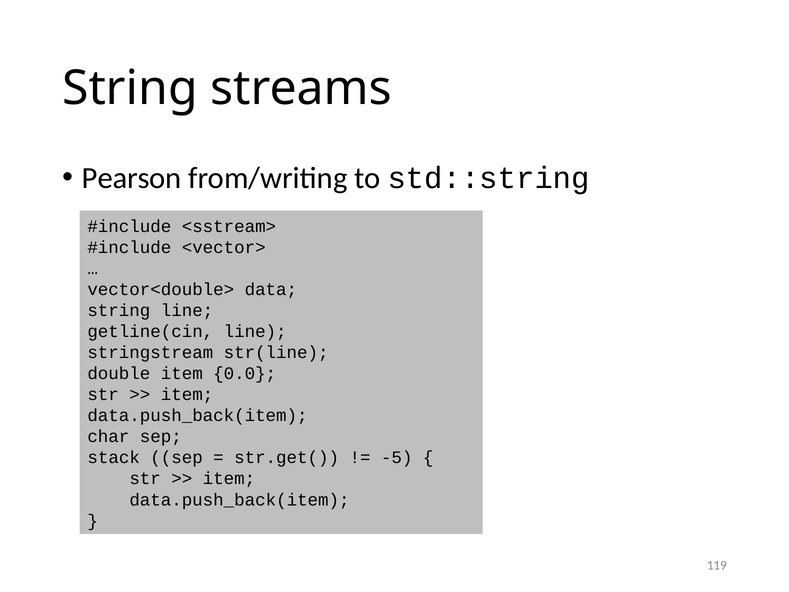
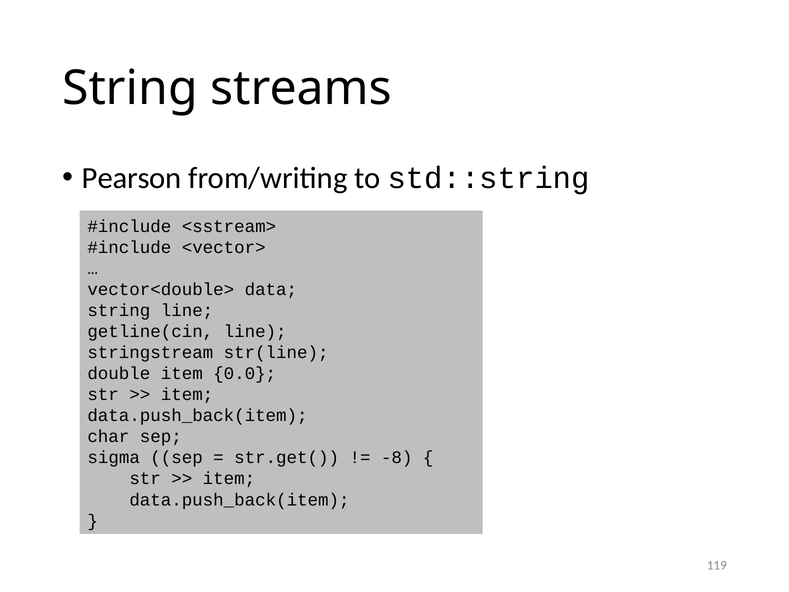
stack: stack -> sigma
-5: -5 -> -8
